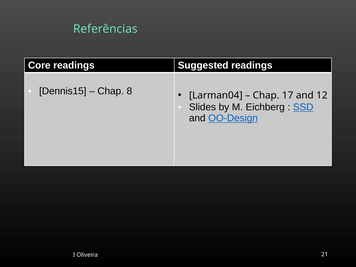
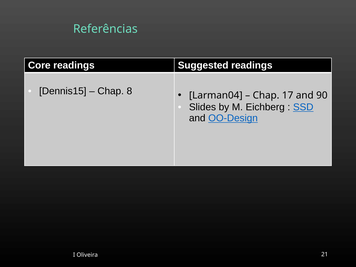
12: 12 -> 90
